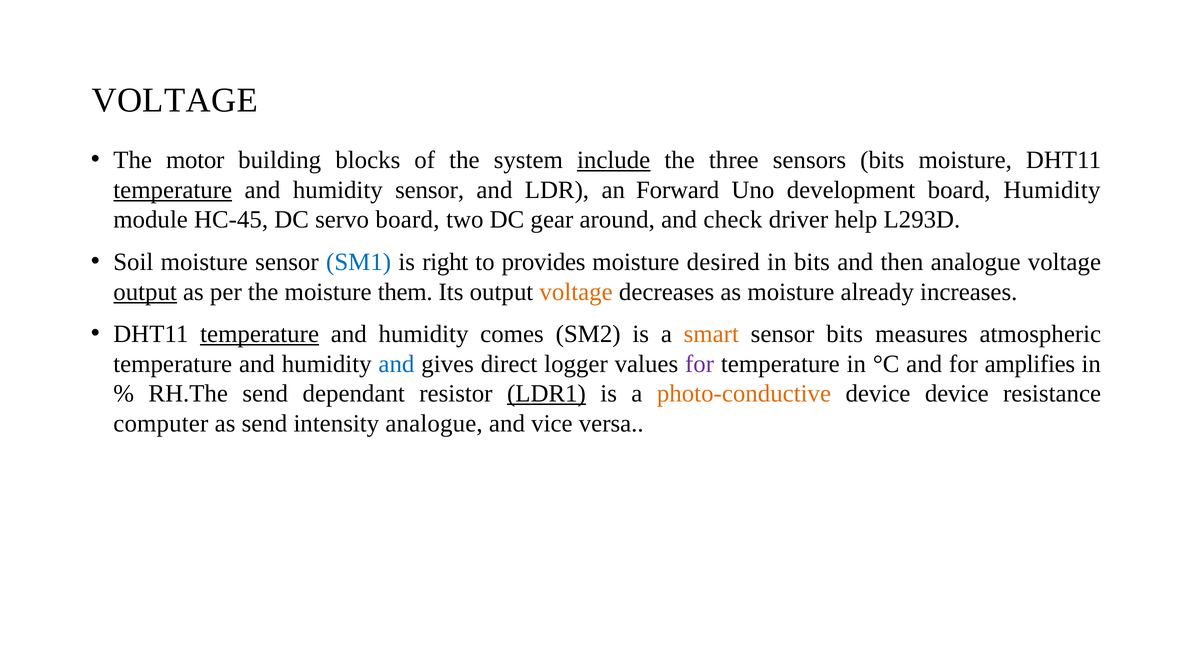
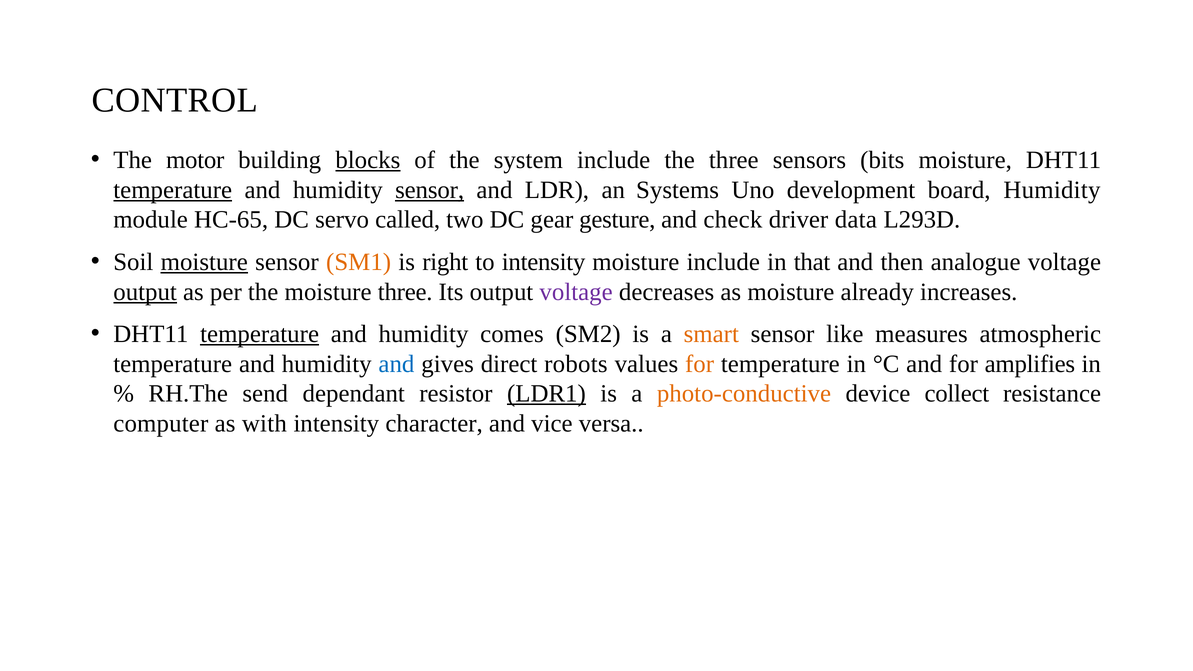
VOLTAGE at (175, 100): VOLTAGE -> CONTROL
blocks underline: none -> present
include at (614, 160) underline: present -> none
sensor at (430, 190) underline: none -> present
Forward: Forward -> Systems
HC-45: HC-45 -> HC-65
servo board: board -> called
around: around -> gesture
help: help -> data
moisture at (204, 262) underline: none -> present
SM1 colour: blue -> orange
to provides: provides -> intensity
moisture desired: desired -> include
in bits: bits -> that
moisture them: them -> three
voltage at (576, 292) colour: orange -> purple
sensor bits: bits -> like
logger: logger -> robots
for at (700, 364) colour: purple -> orange
device device: device -> collect
as send: send -> with
intensity analogue: analogue -> character
